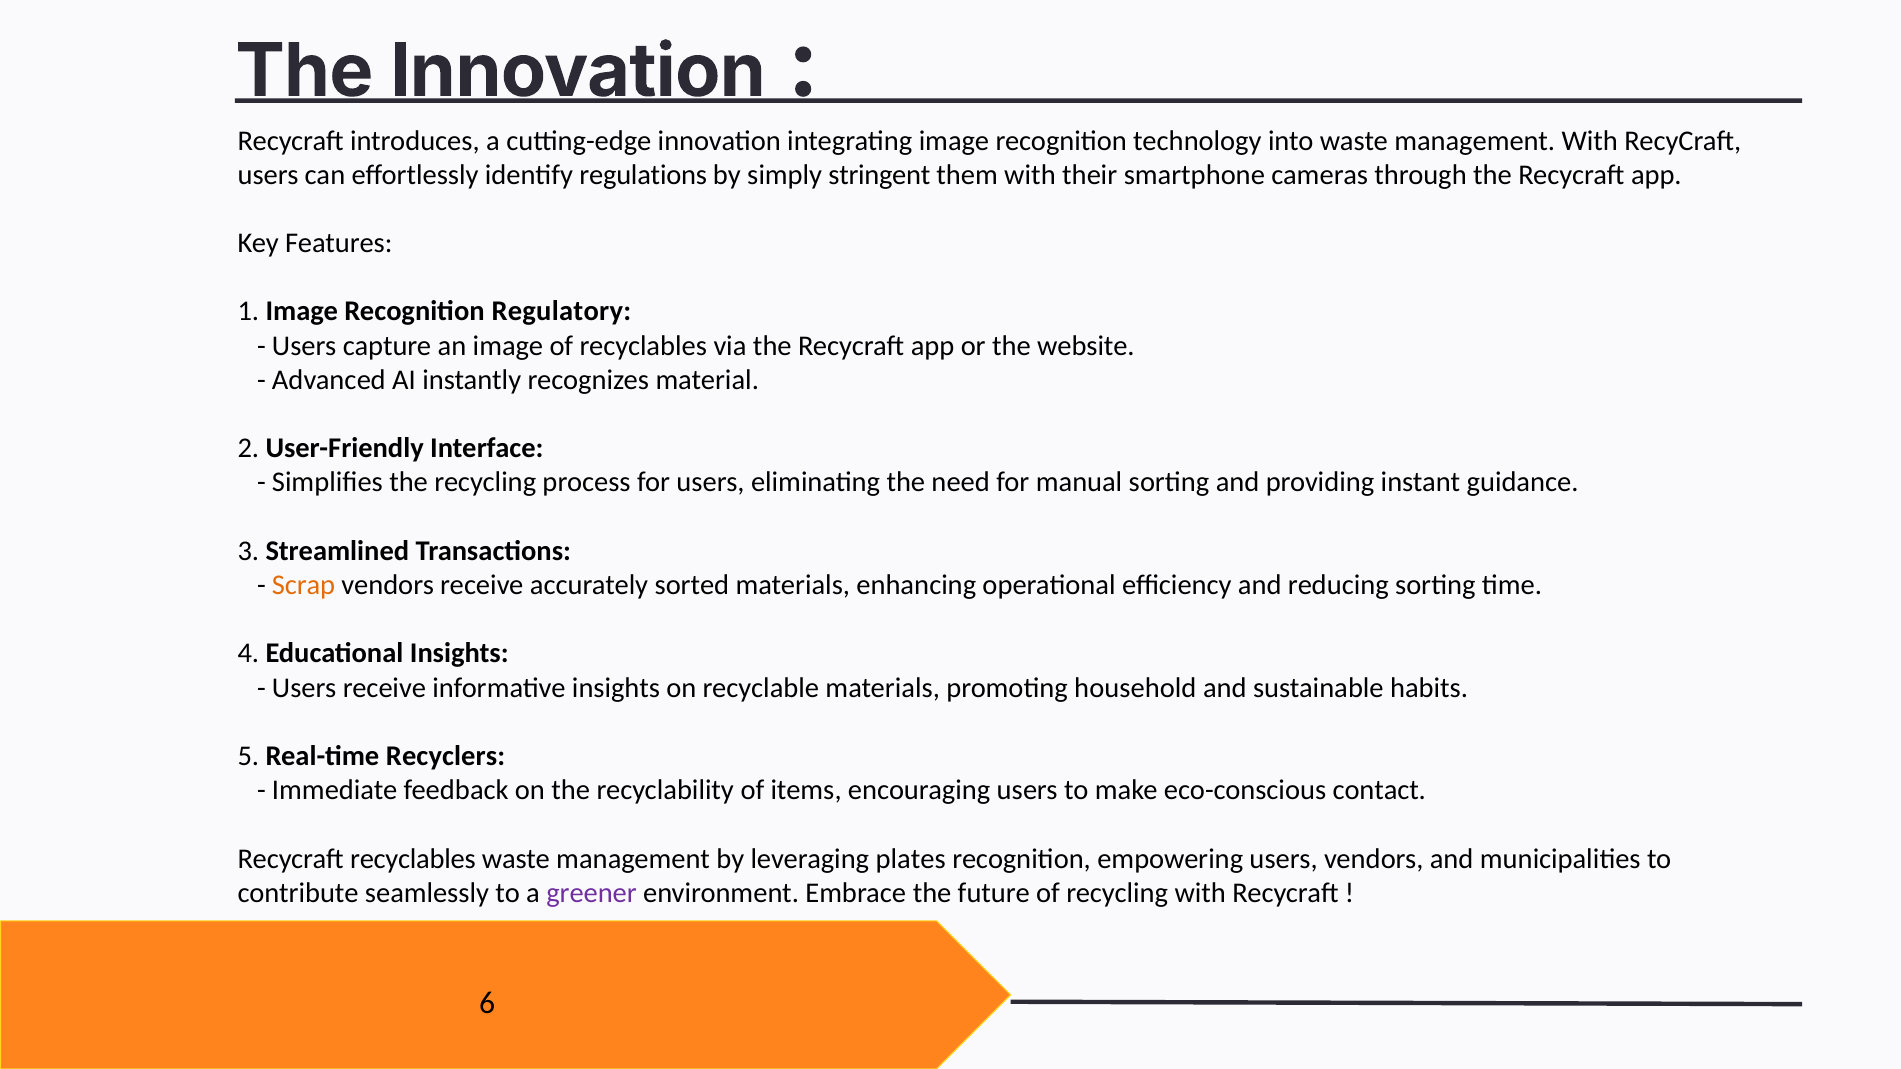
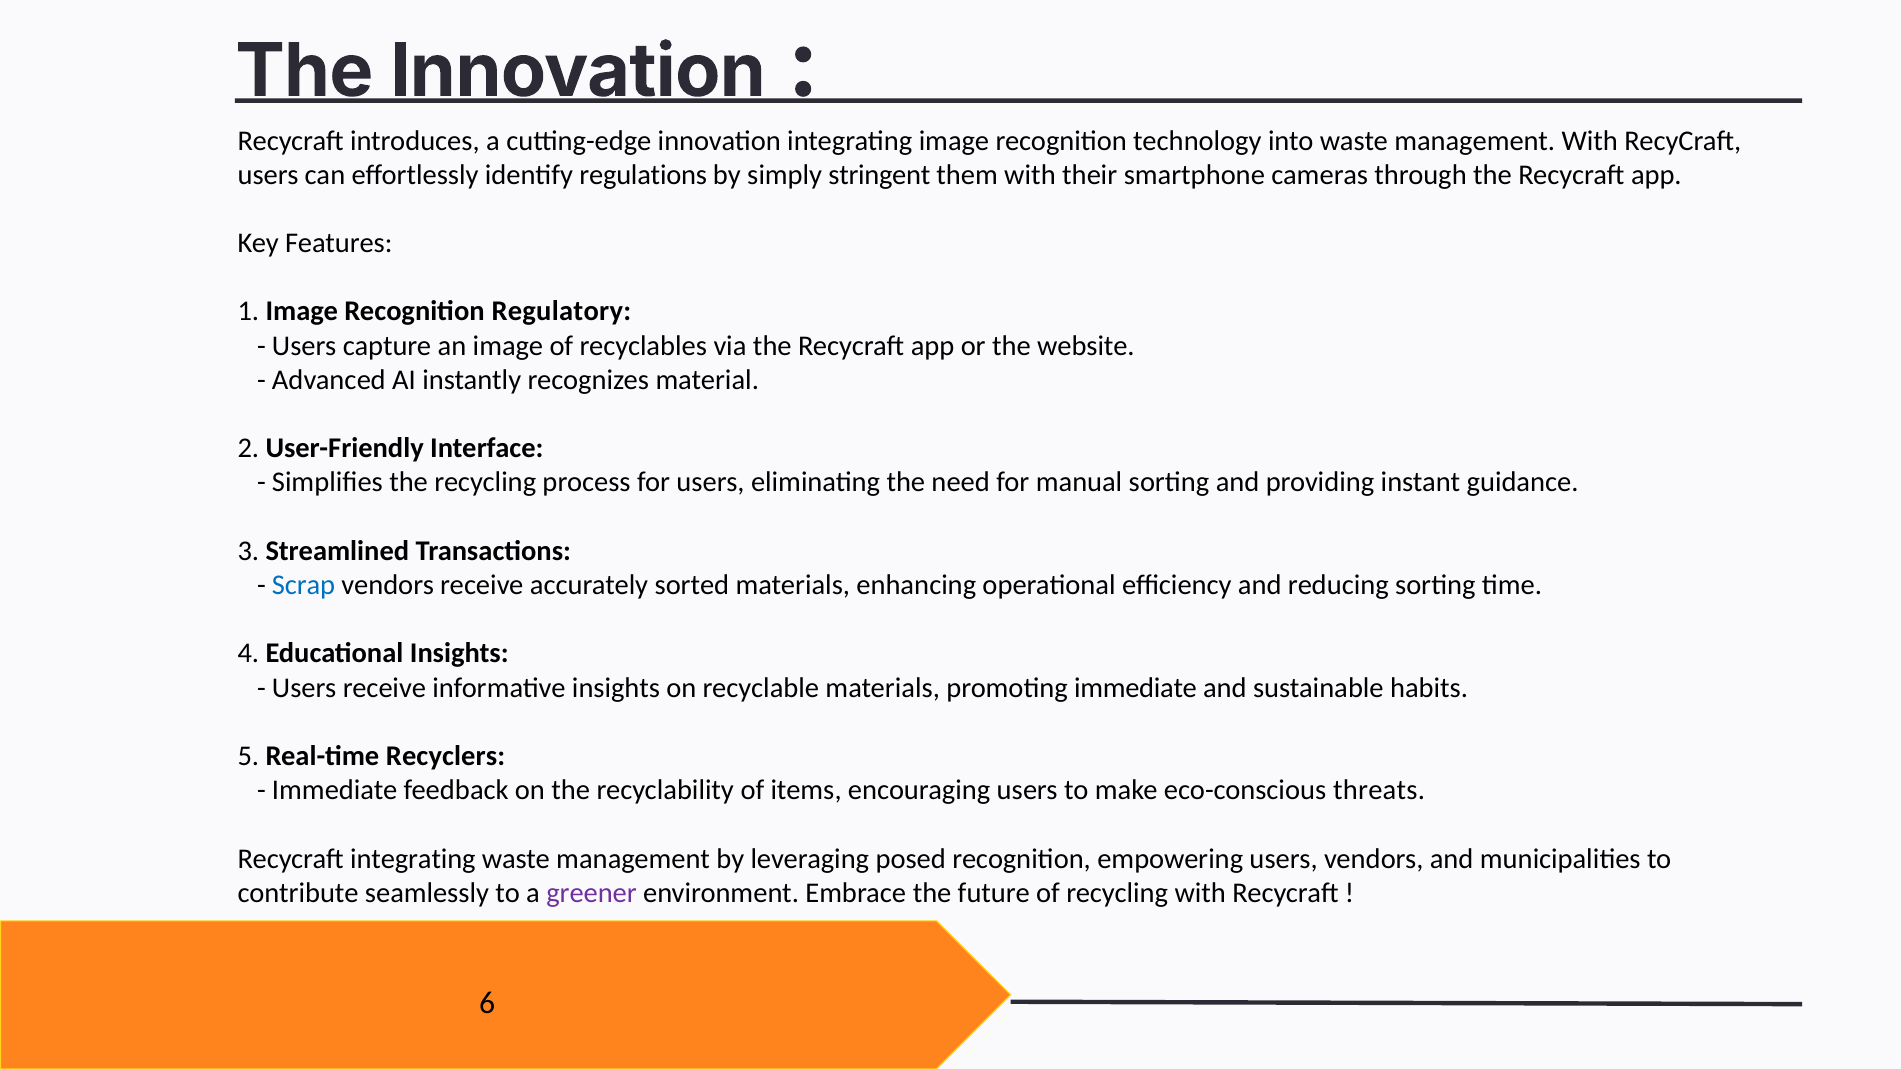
Scrap colour: orange -> blue
promoting household: household -> immediate
contact: contact -> threats
Recycraft recyclables: recyclables -> integrating
plates: plates -> posed
